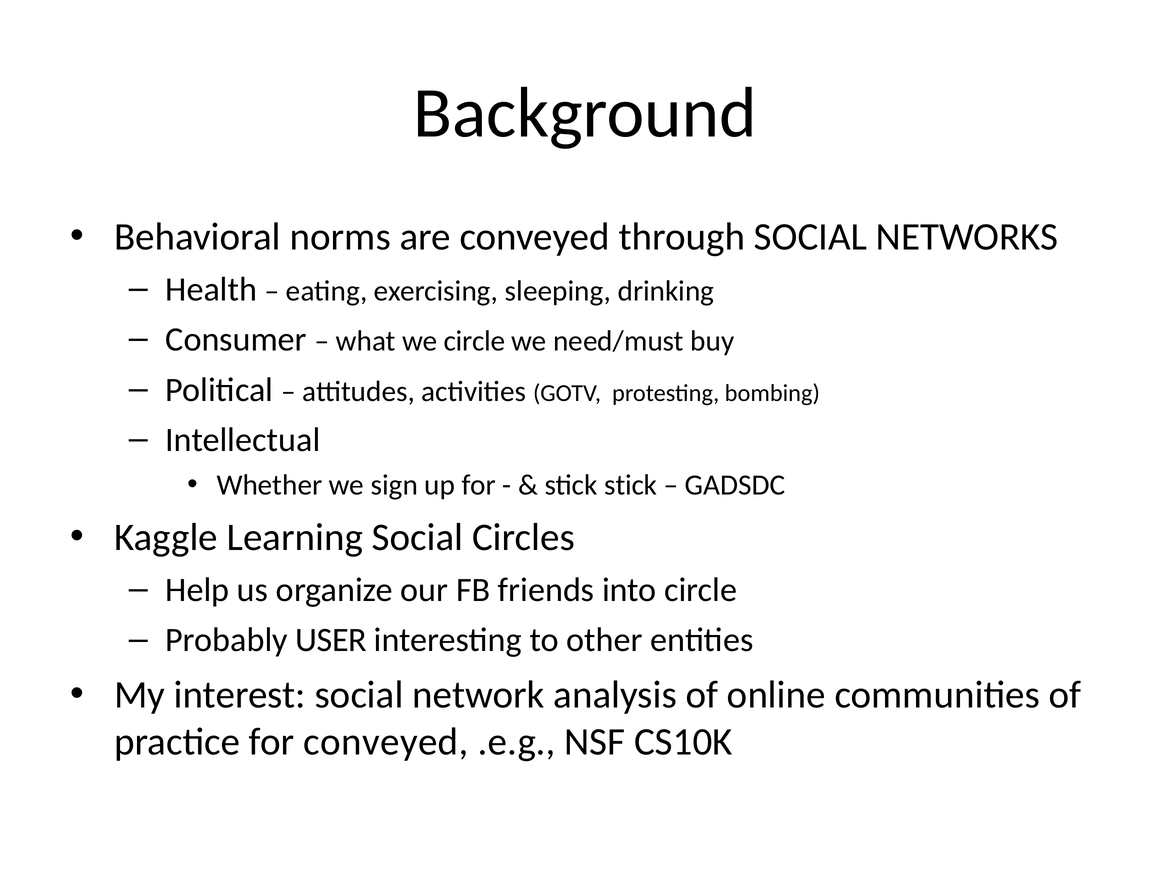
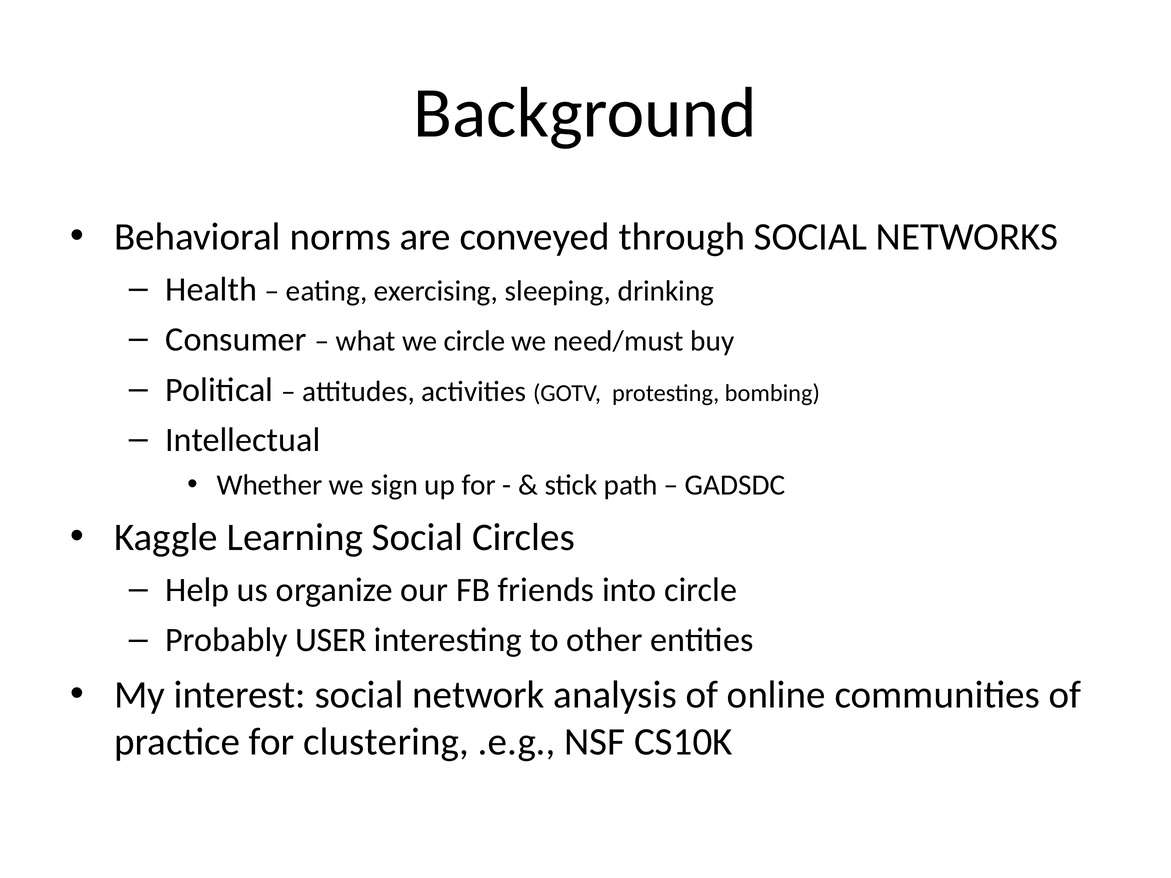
stick stick: stick -> path
for conveyed: conveyed -> clustering
